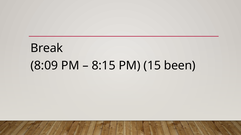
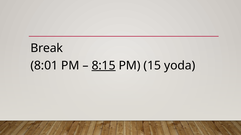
8:09: 8:09 -> 8:01
8:15 underline: none -> present
been: been -> yoda
